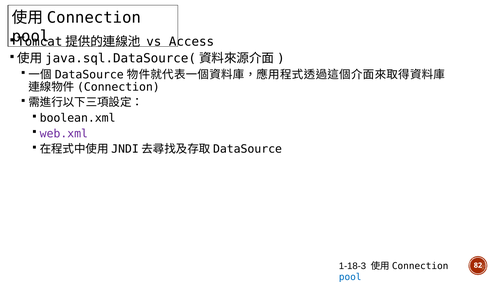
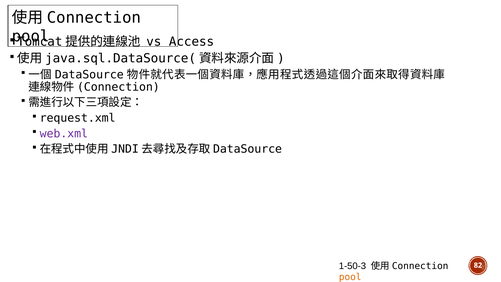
boolean.xml: boolean.xml -> request.xml
1-18-3: 1-18-3 -> 1-50-3
pool at (350, 277) colour: blue -> orange
